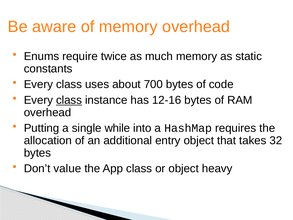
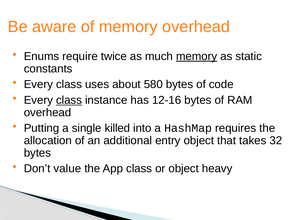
memory at (197, 56) underline: none -> present
700: 700 -> 580
while: while -> killed
